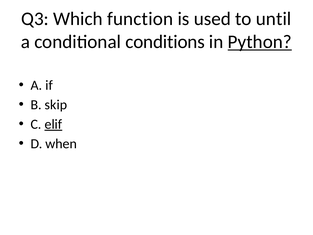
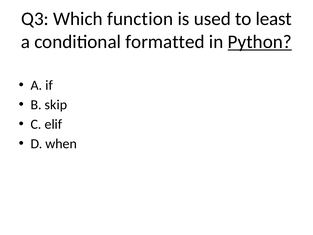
until: until -> least
conditions: conditions -> formatted
elif underline: present -> none
